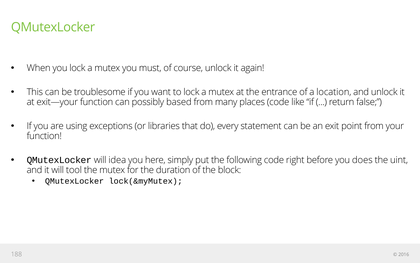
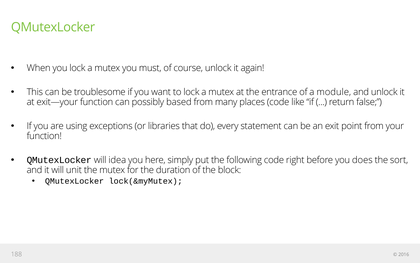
location: location -> module
uint: uint -> sort
tool: tool -> unit
